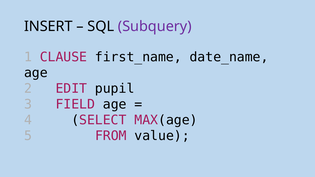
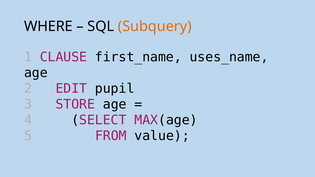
INSERT: INSERT -> WHERE
Subquery colour: purple -> orange
date_name: date_name -> uses_name
FIELD: FIELD -> STORE
